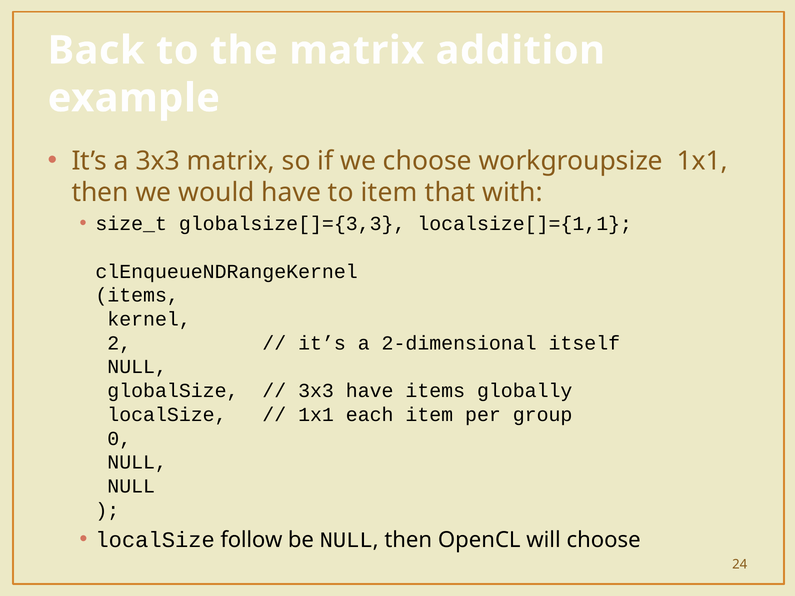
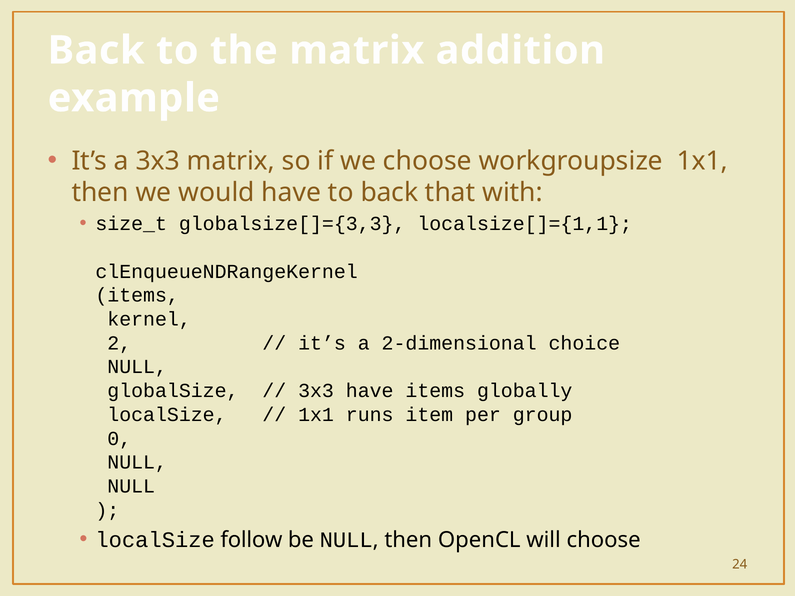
to item: item -> back
itself: itself -> choice
each: each -> runs
